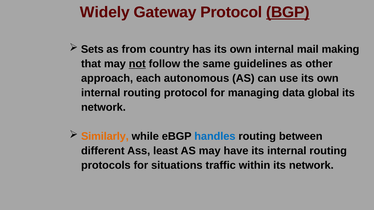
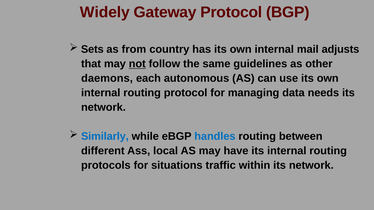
BGP underline: present -> none
making: making -> adjusts
approach: approach -> daemons
global: global -> needs
Similarly colour: orange -> blue
least: least -> local
